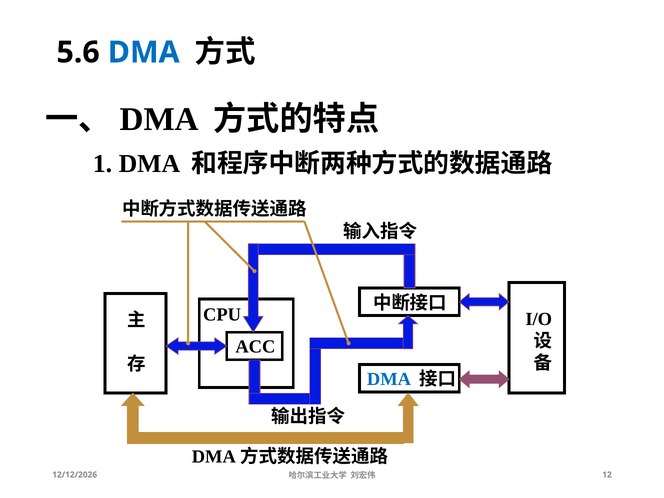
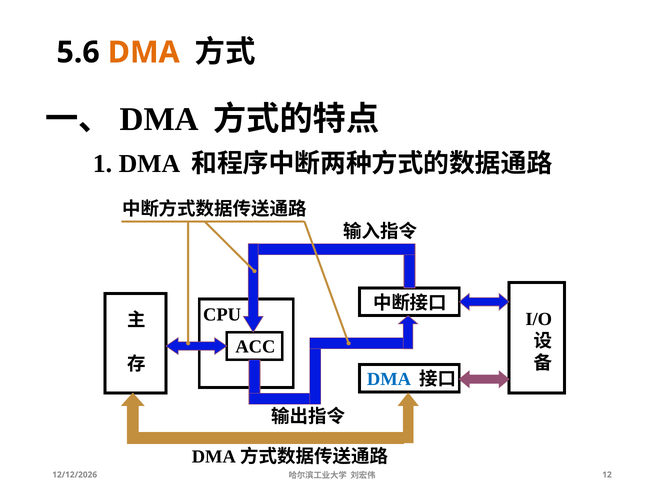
DMA at (144, 52) colour: blue -> orange
